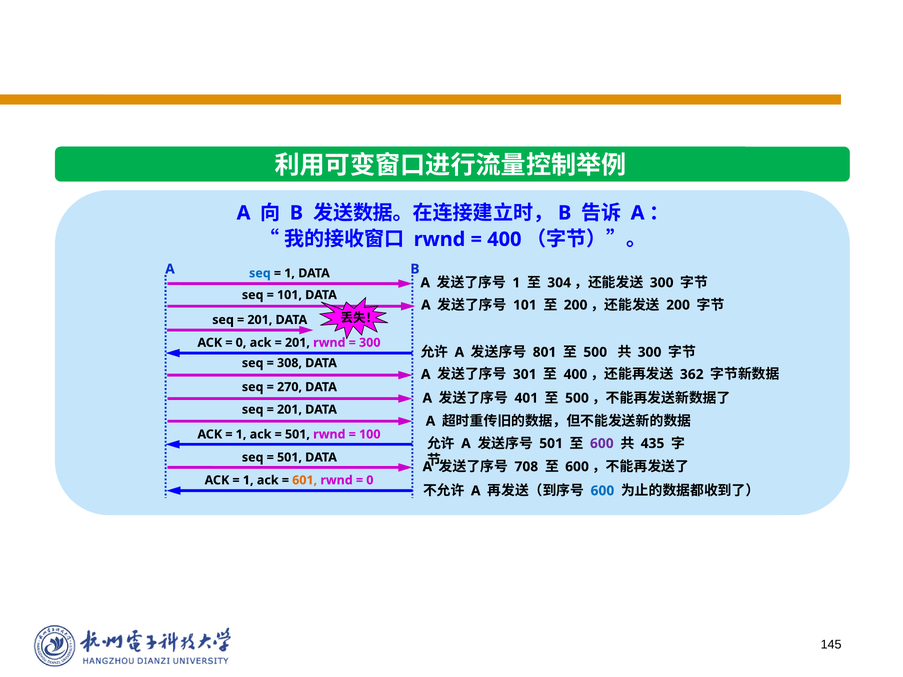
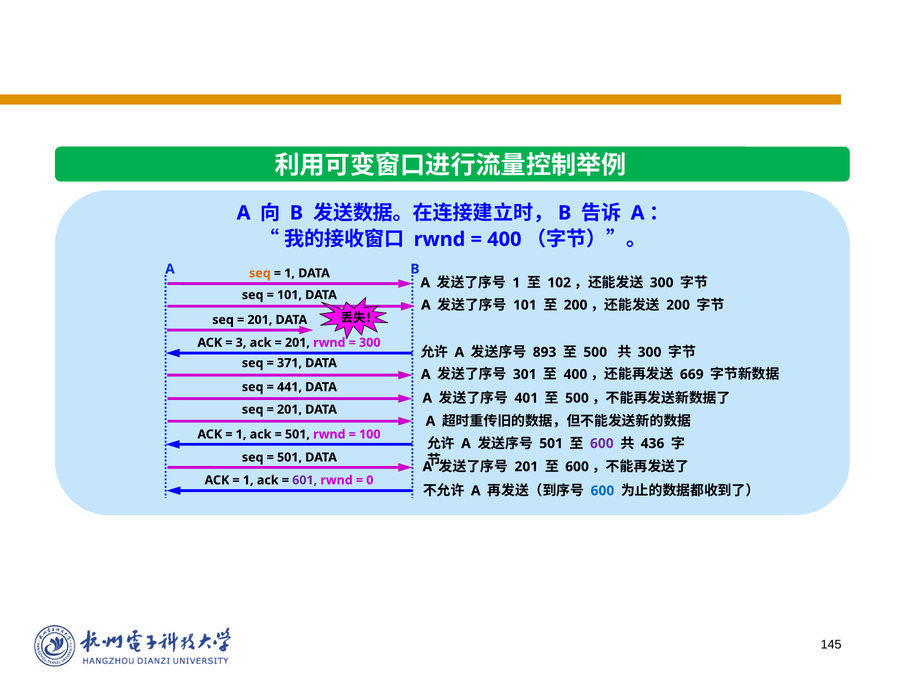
seq at (260, 273) colour: blue -> orange
304: 304 -> 102
0 at (241, 343): 0 -> 3
801: 801 -> 893
308: 308 -> 371
362: 362 -> 669
270: 270 -> 441
435: 435 -> 436
708 at (526, 467): 708 -> 201
601 colour: orange -> purple
